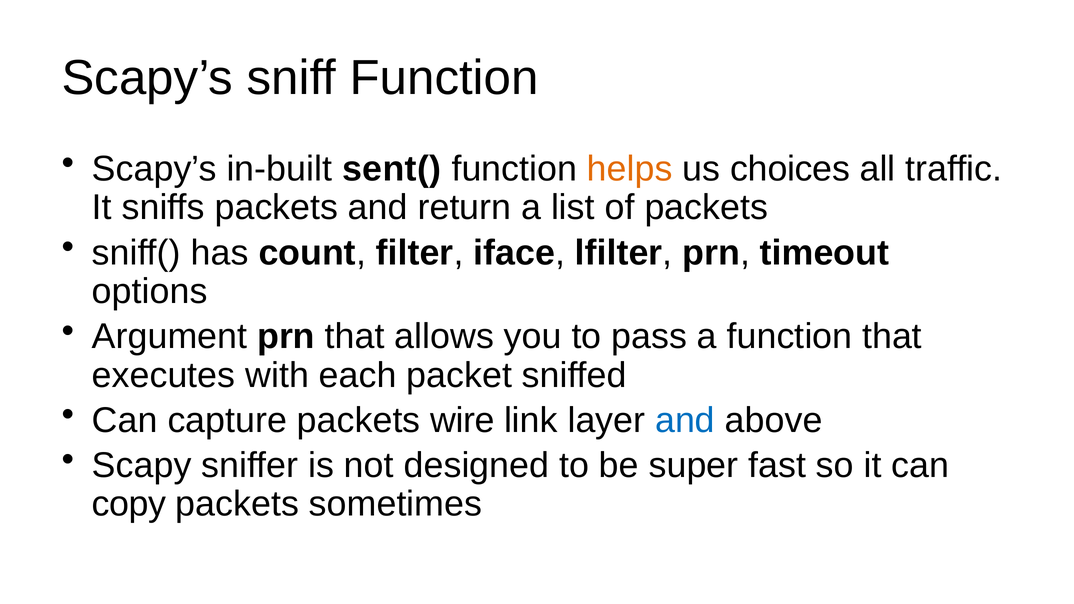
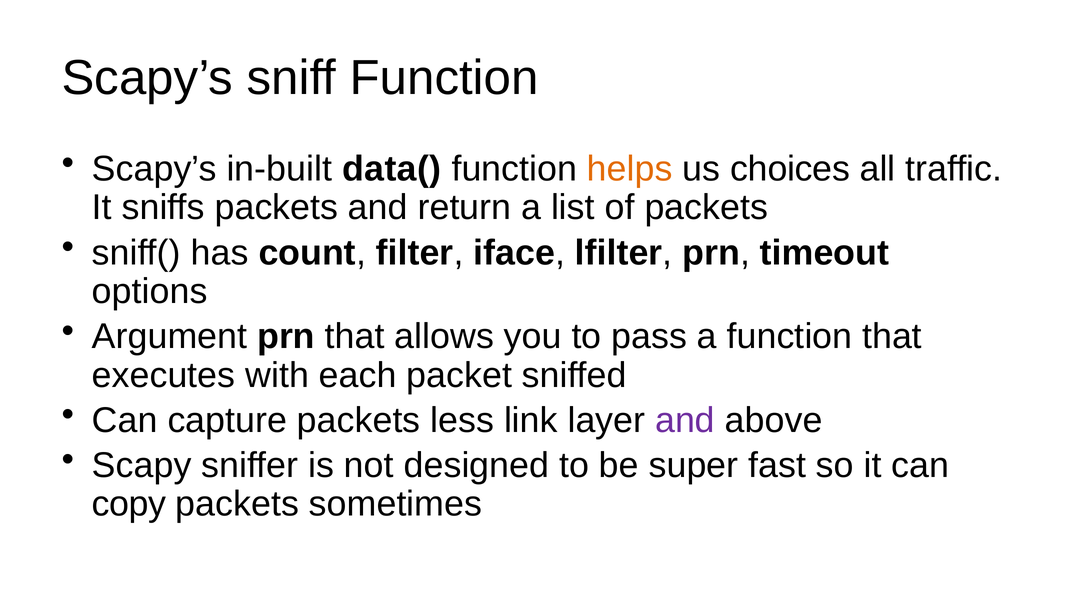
sent(: sent( -> data(
wire: wire -> less
and at (685, 420) colour: blue -> purple
